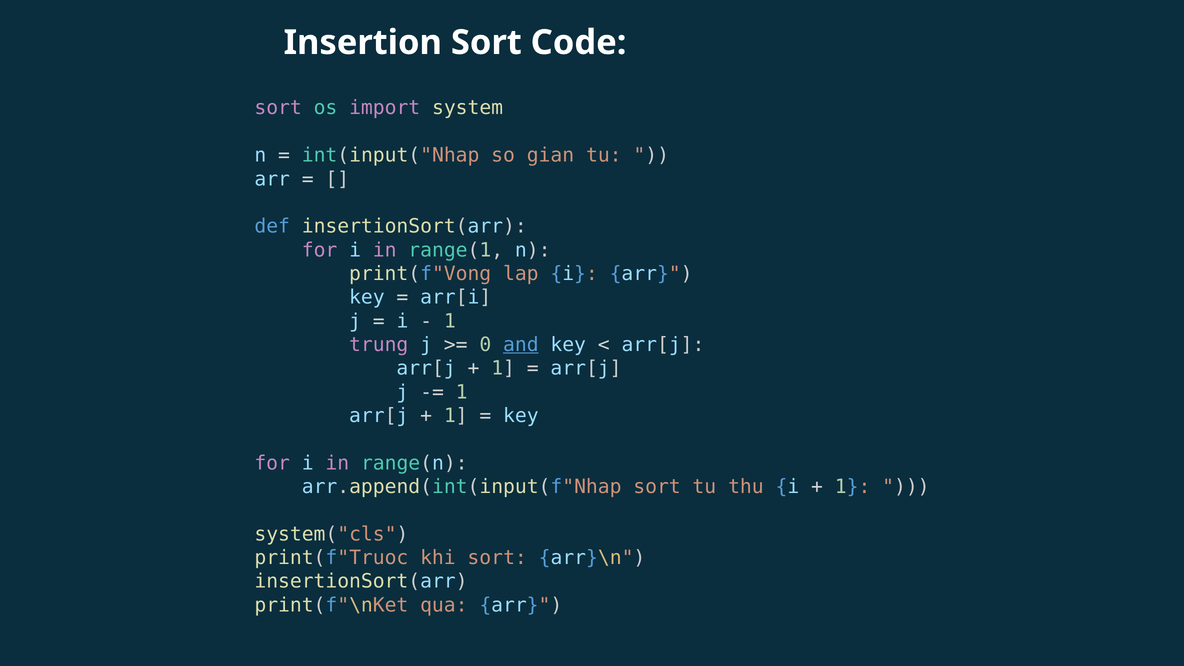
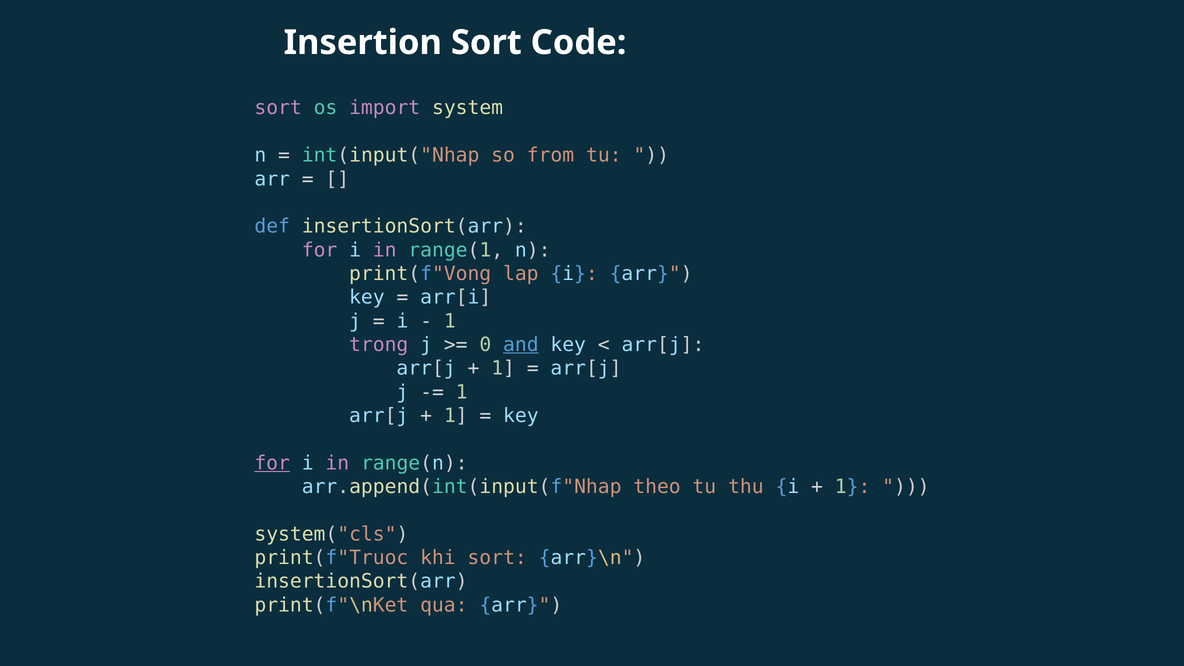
gian: gian -> from
trung: trung -> trong
for at (272, 463) underline: none -> present
arr.append(int(input(f"Nhap sort: sort -> theo
